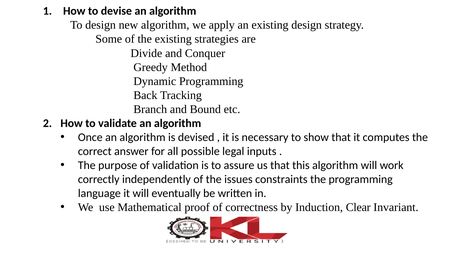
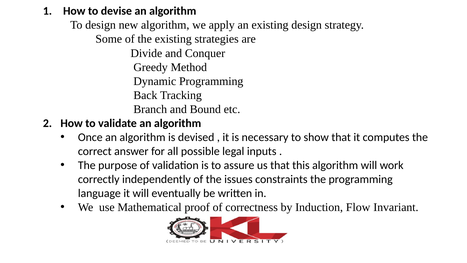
Clear: Clear -> Flow
